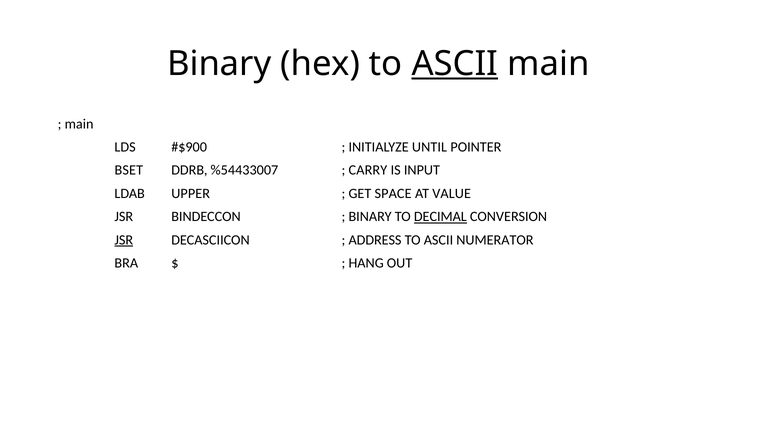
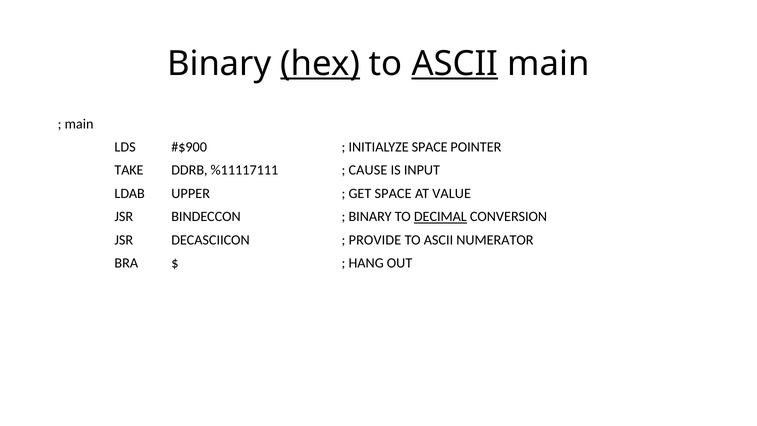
hex underline: none -> present
INITIALYZE UNTIL: UNTIL -> SPACE
BSET: BSET -> TAKE
%54433007: %54433007 -> %11117111
CARRY: CARRY -> CAUSE
JSR at (124, 240) underline: present -> none
ADDRESS: ADDRESS -> PROVIDE
